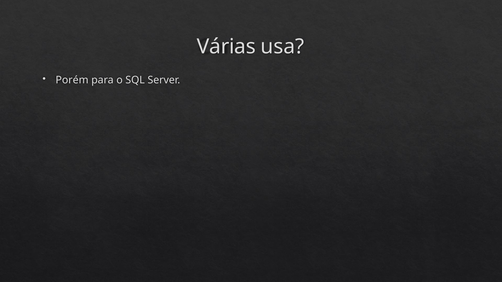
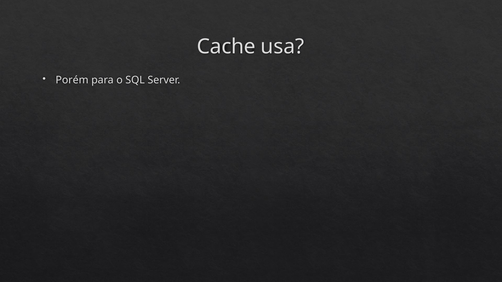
Várias: Várias -> Cache
